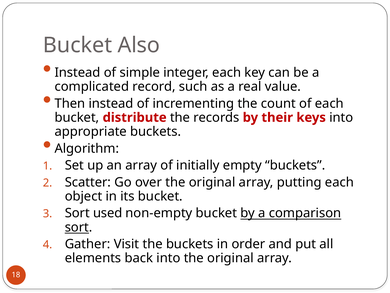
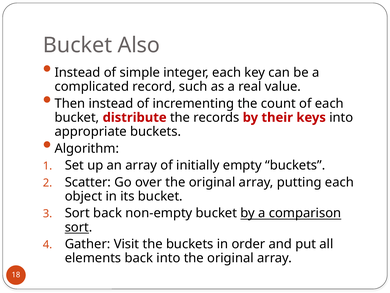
Sort used: used -> back
